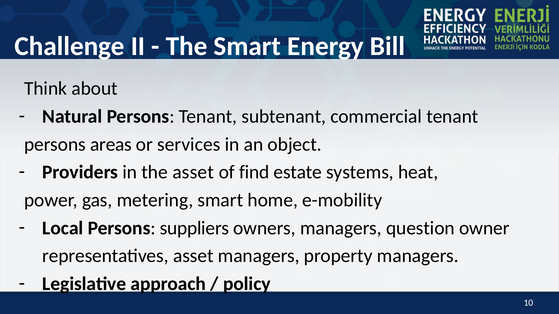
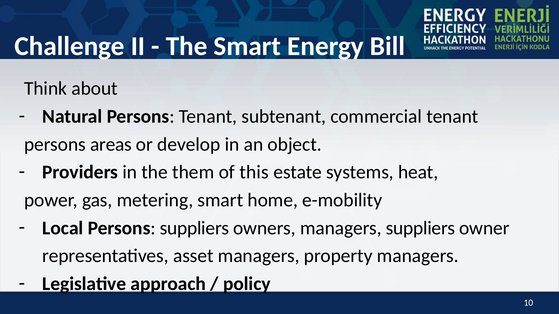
services: services -> develop
the asset: asset -> them
find: find -> this
managers question: question -> suppliers
